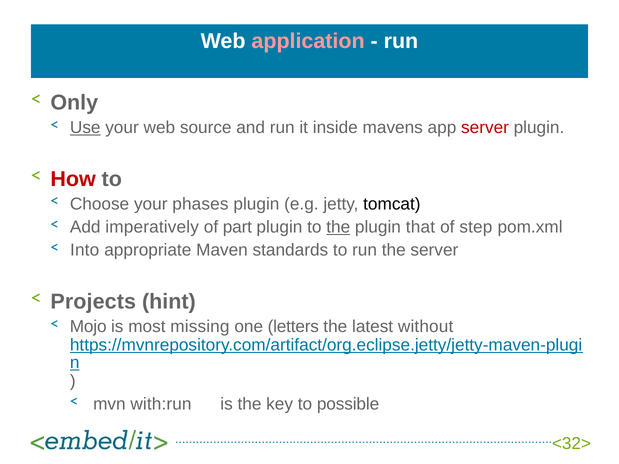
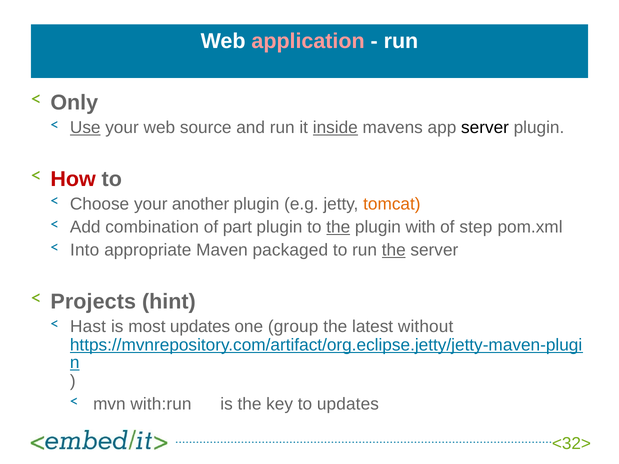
inside underline: none -> present
server at (485, 128) colour: red -> black
phases: phases -> another
tomcat colour: black -> orange
imperatively: imperatively -> combination
that: that -> with
standards: standards -> packaged
the at (394, 250) underline: none -> present
Mojo: Mojo -> Hast
most missing: missing -> updates
letters: letters -> group
to possible: possible -> updates
